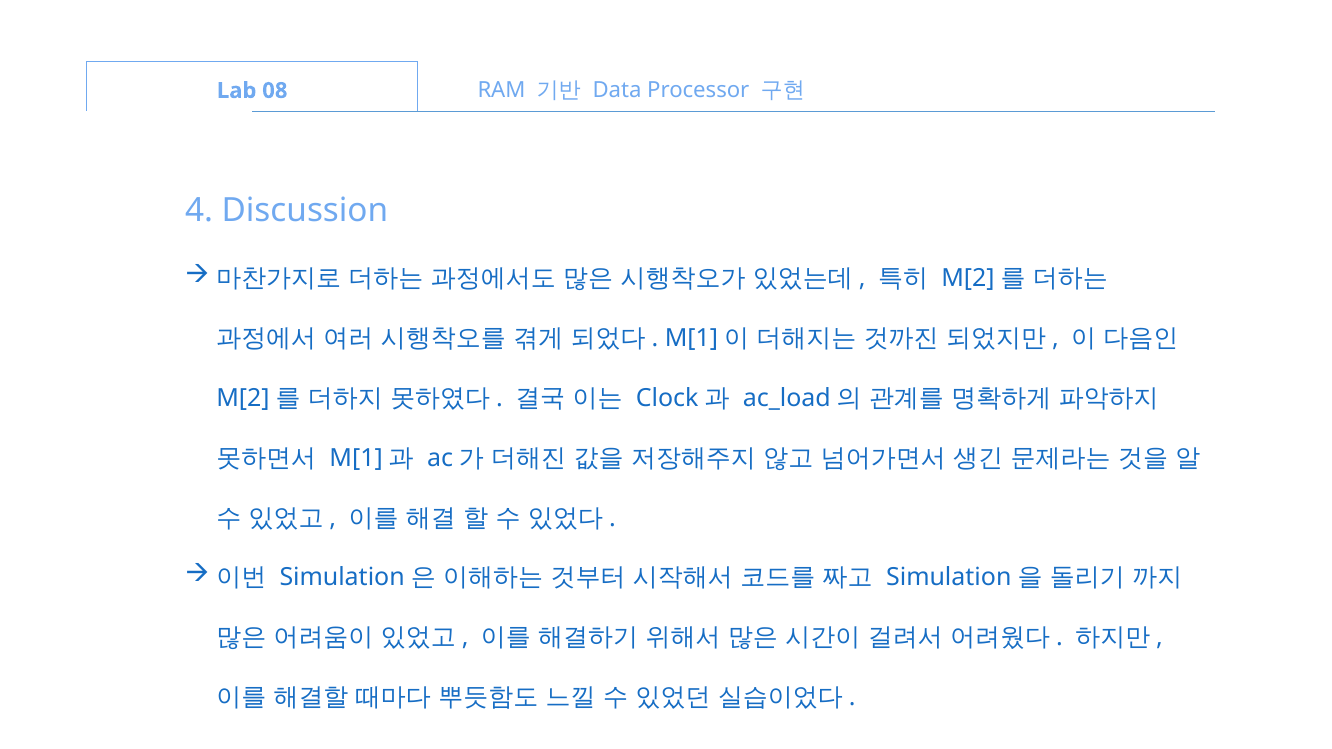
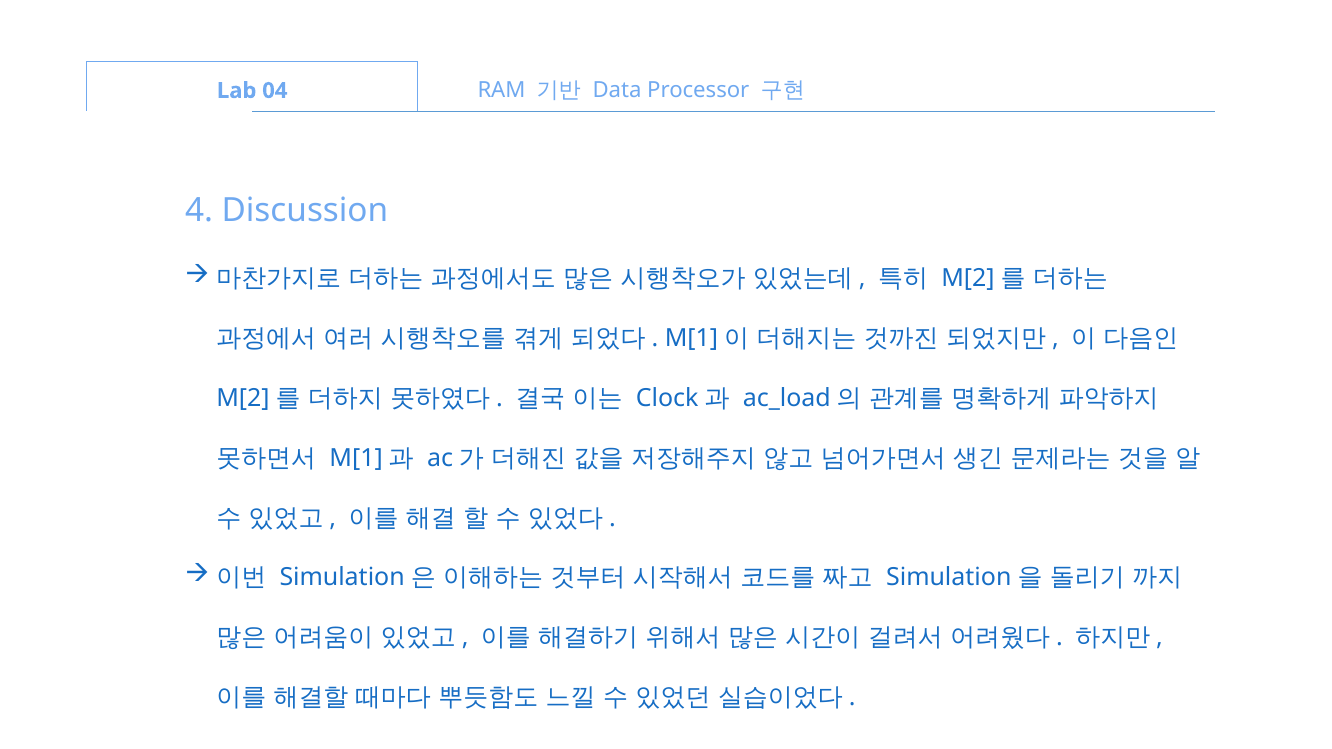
08: 08 -> 04
